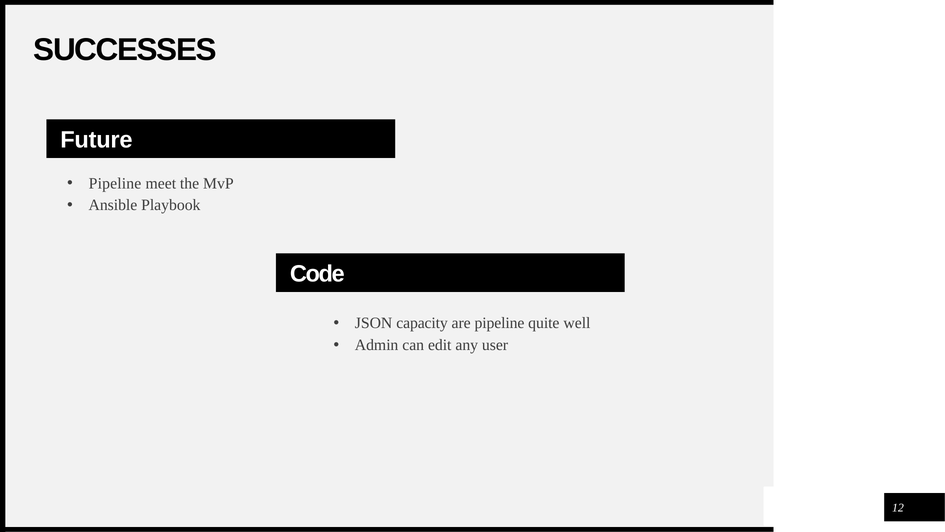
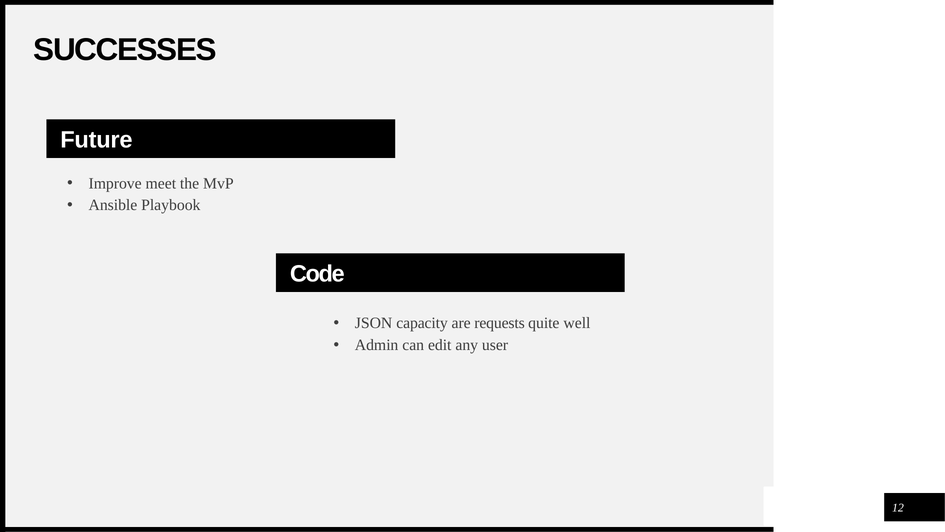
Pipeline at (115, 183): Pipeline -> Improve
are pipeline: pipeline -> requests
